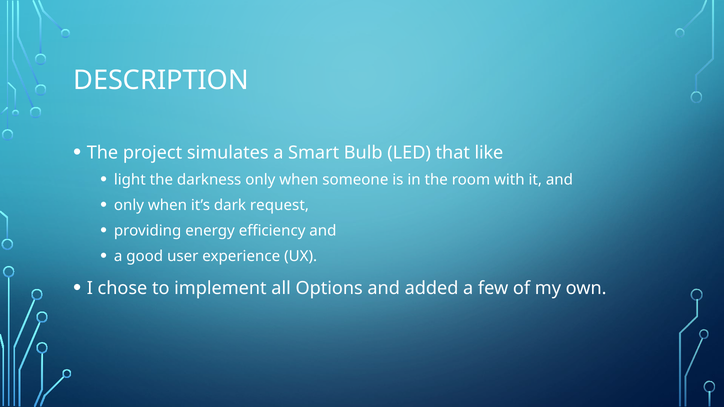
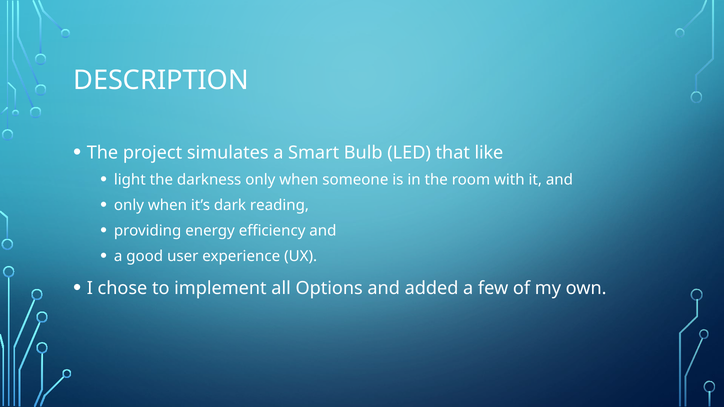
request: request -> reading
